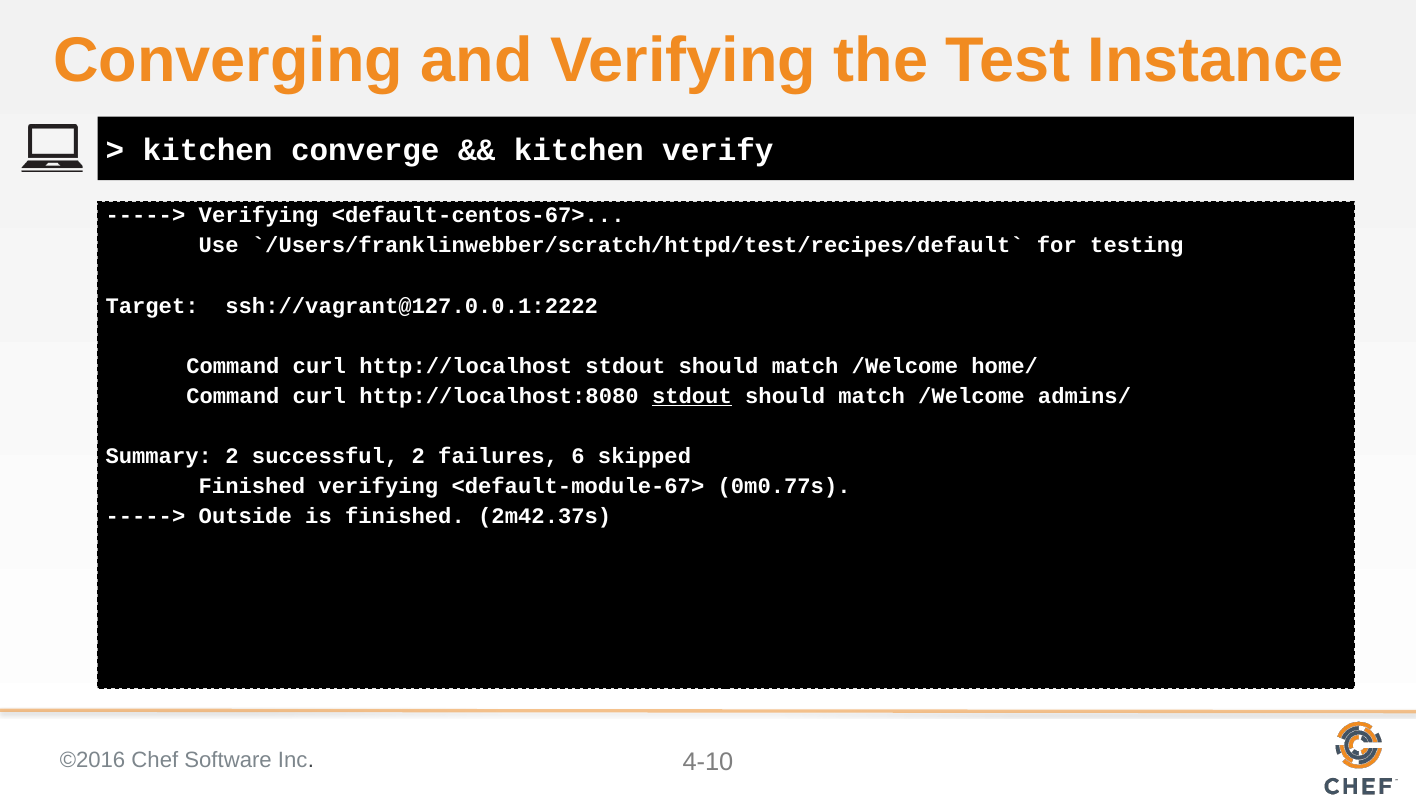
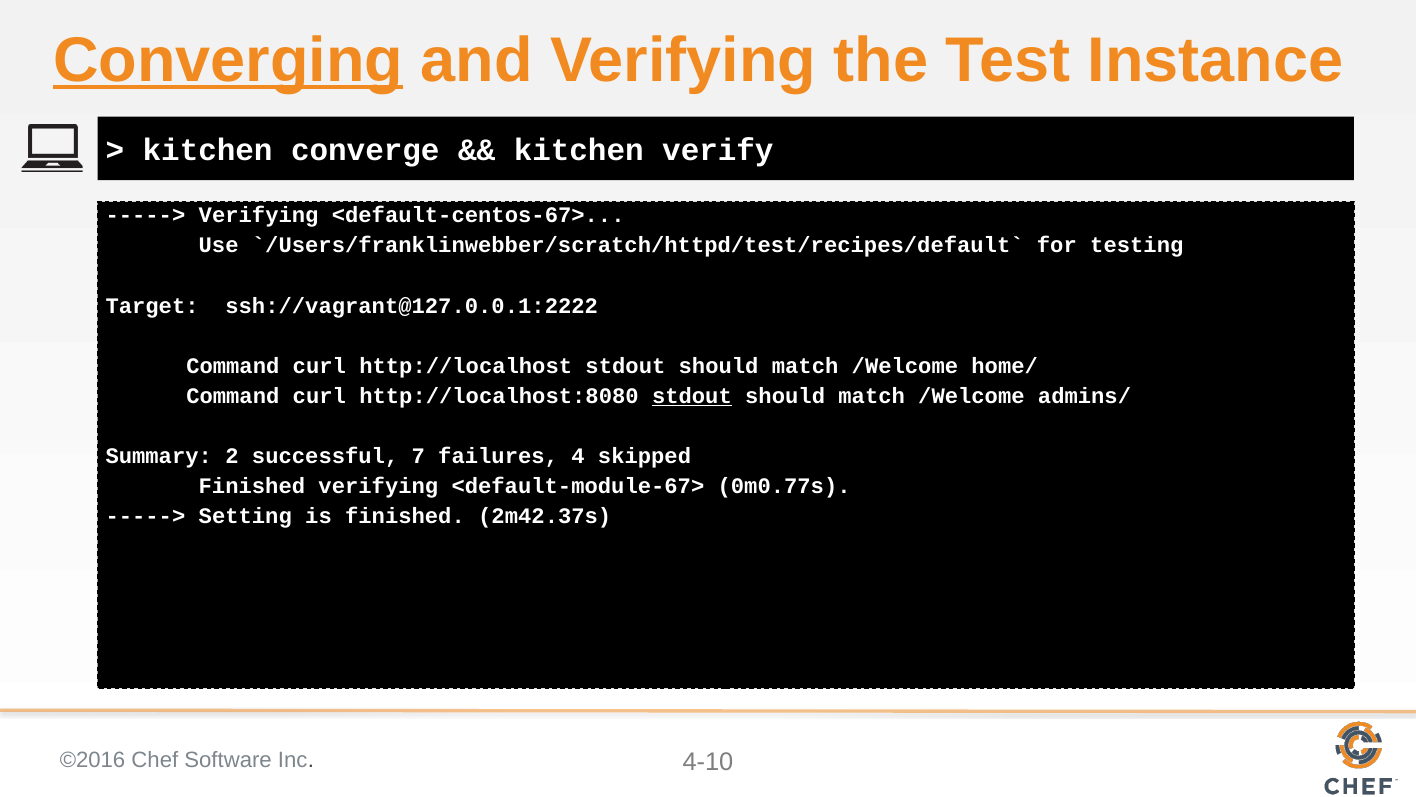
Converging underline: none -> present
successful 2: 2 -> 7
6: 6 -> 4
Outside: Outside -> Setting
